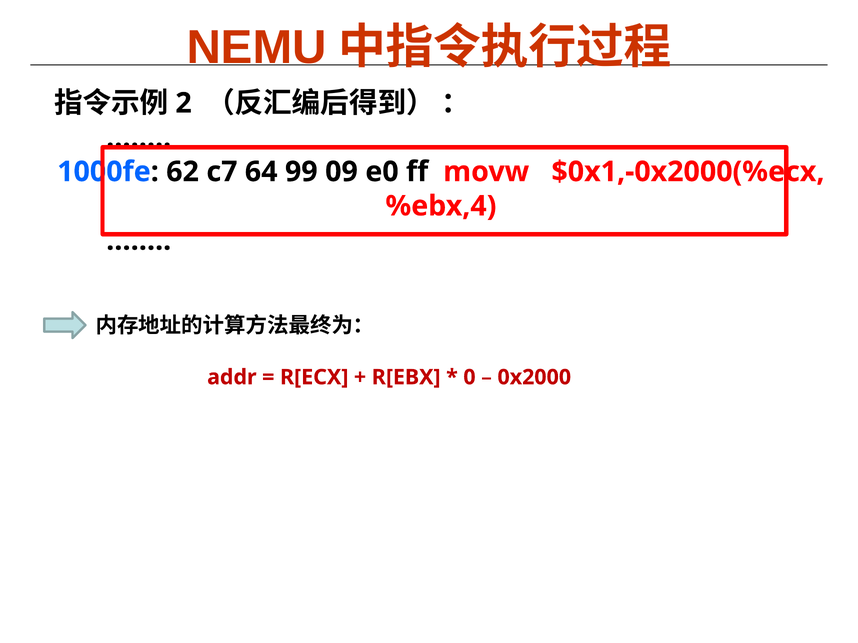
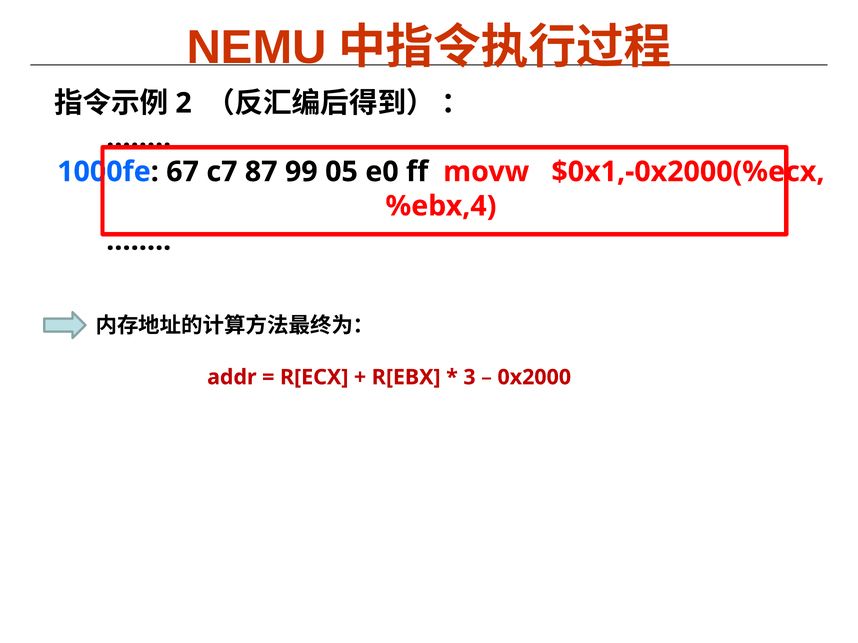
62: 62 -> 67
64: 64 -> 87
09: 09 -> 05
0: 0 -> 3
